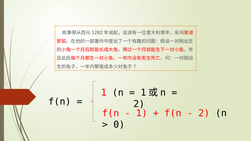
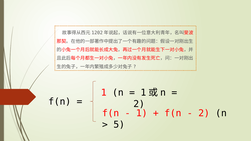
0: 0 -> 5
